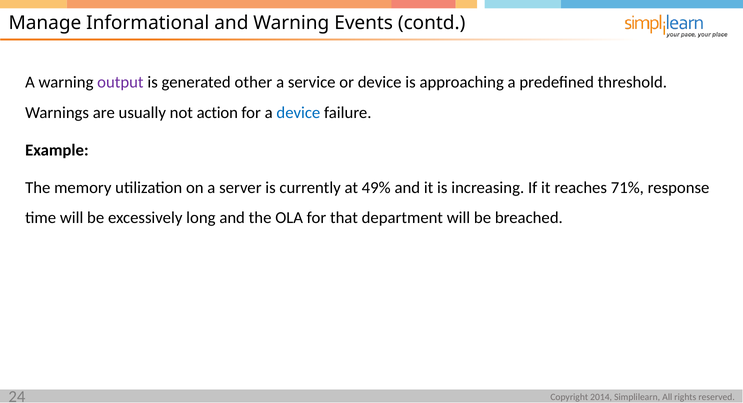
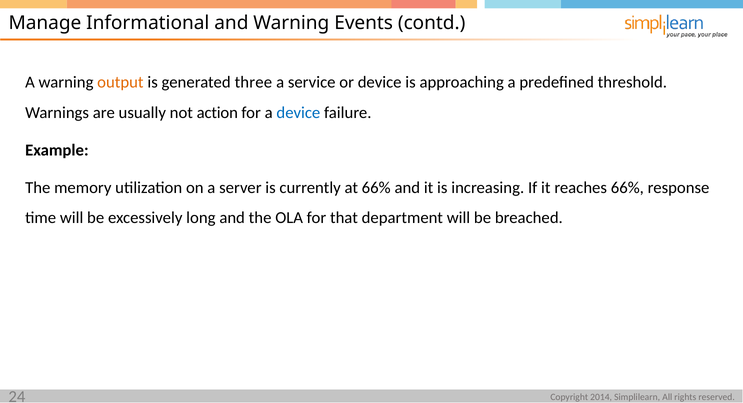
output colour: purple -> orange
other: other -> three
at 49%: 49% -> 66%
reaches 71%: 71% -> 66%
